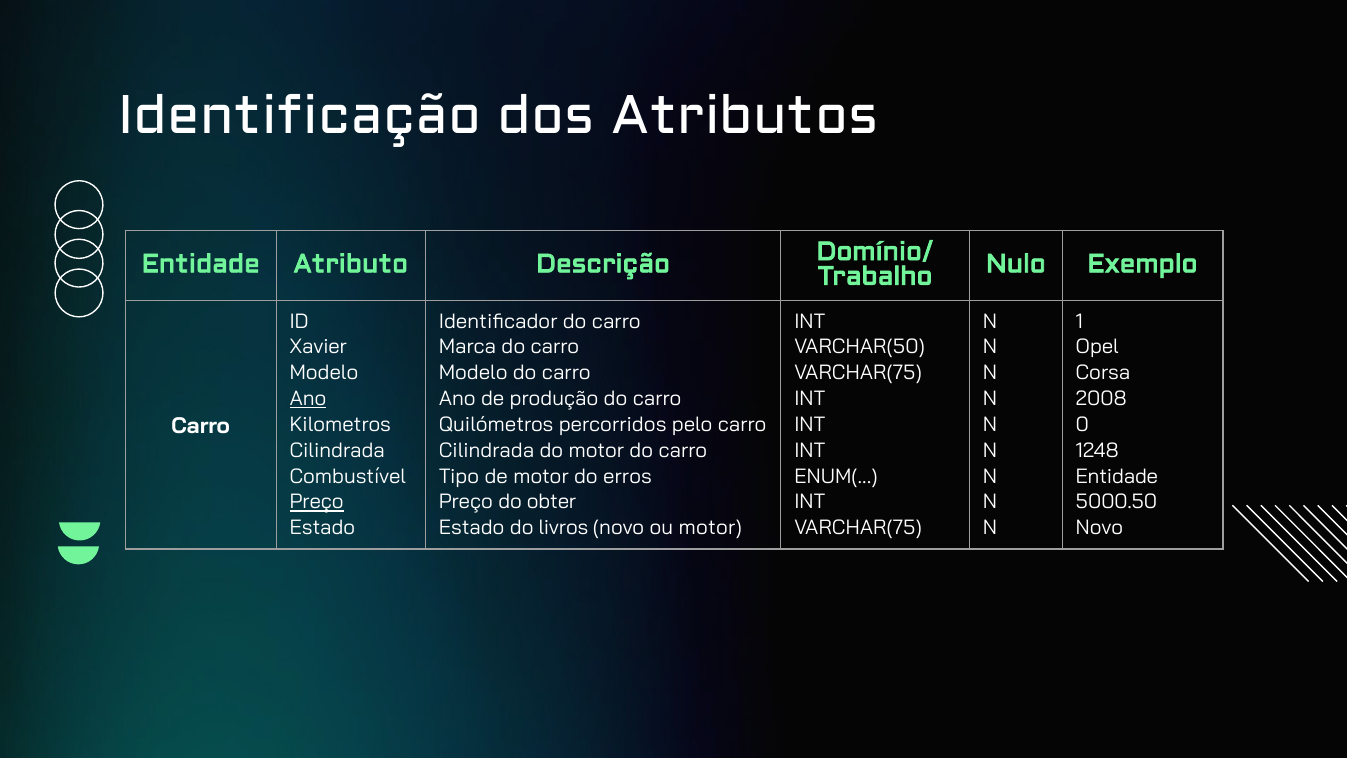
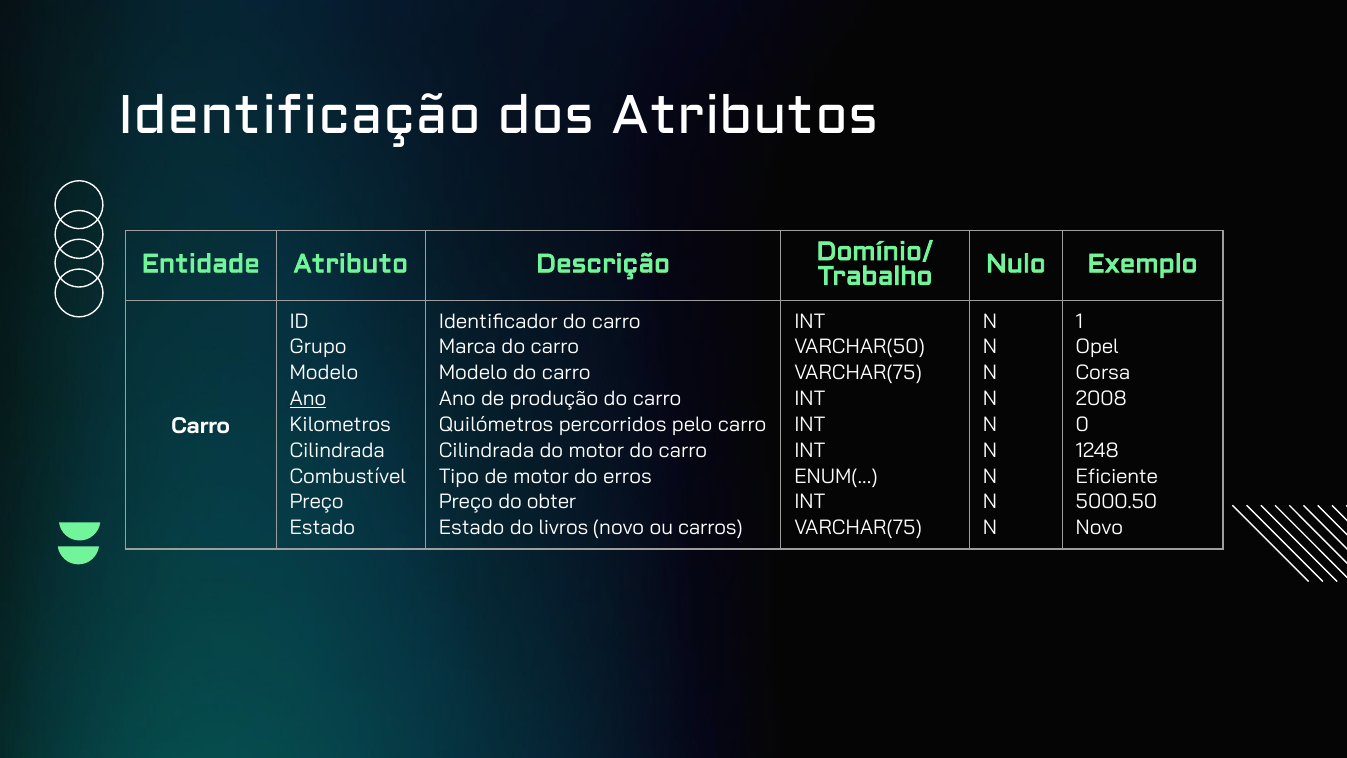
Xavier: Xavier -> Grupo
Entidade at (1117, 476): Entidade -> Eficiente
Preço at (317, 502) underline: present -> none
ou motor: motor -> carros
